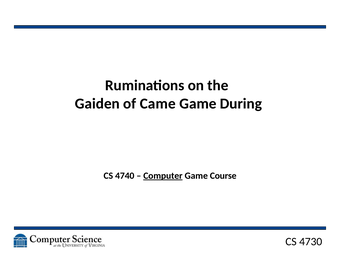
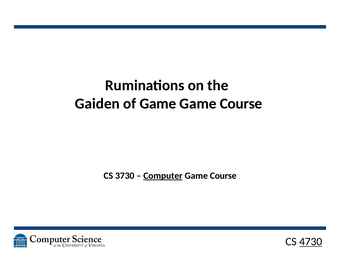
of Came: Came -> Game
During at (241, 104): During -> Course
4740: 4740 -> 3730
4730 underline: none -> present
